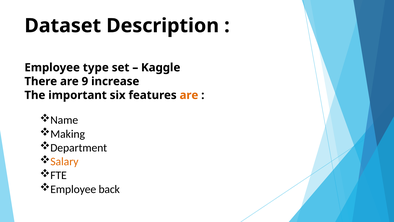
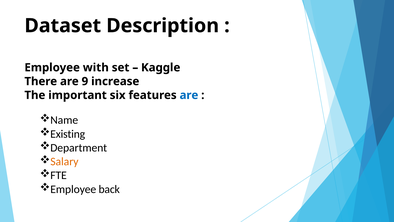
type: type -> with
are at (189, 95) colour: orange -> blue
Making: Making -> Existing
